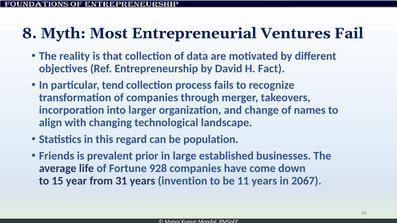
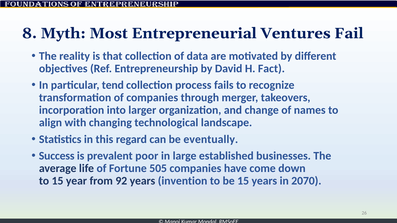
population: population -> eventually
Friends: Friends -> Success
prior: prior -> poor
928: 928 -> 505
31: 31 -> 92
be 11: 11 -> 15
2067: 2067 -> 2070
